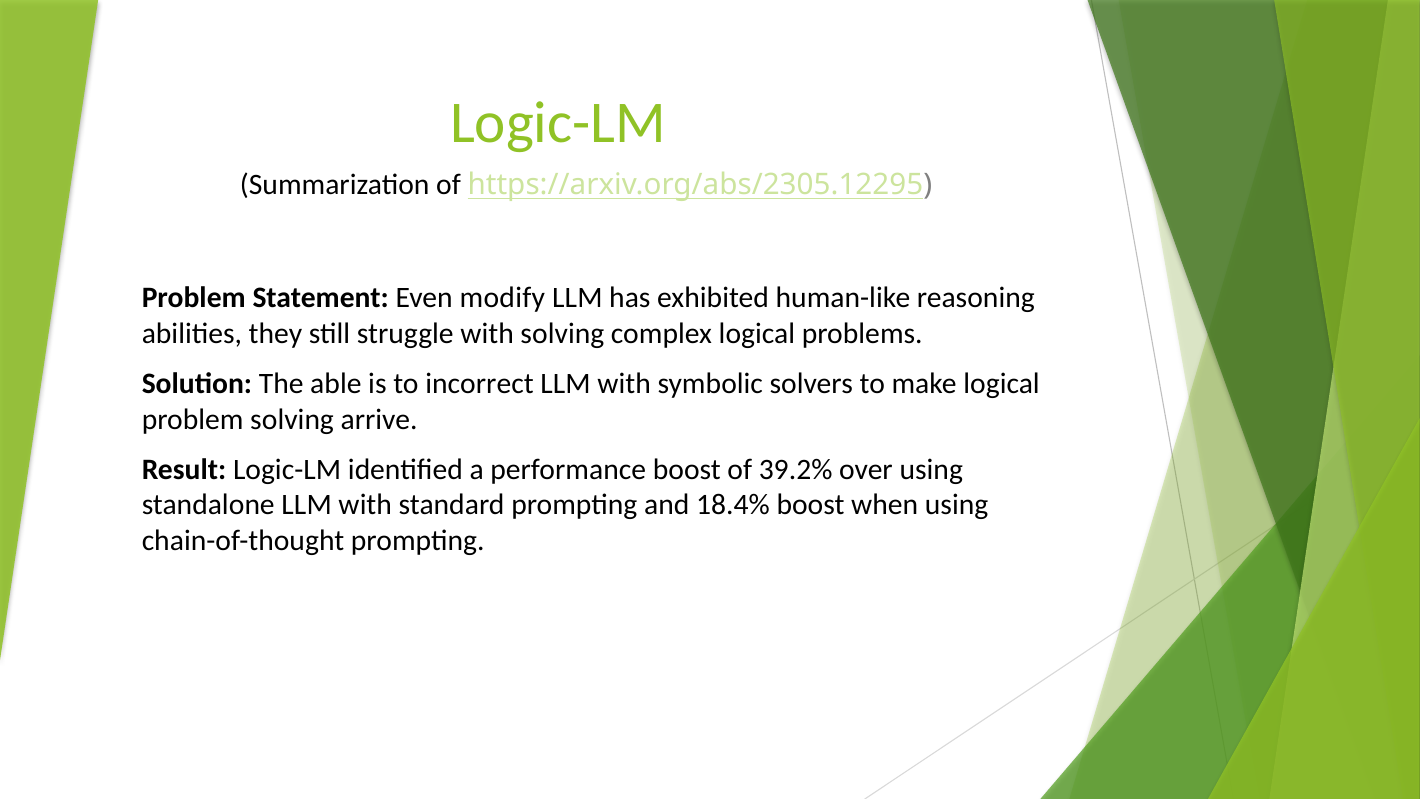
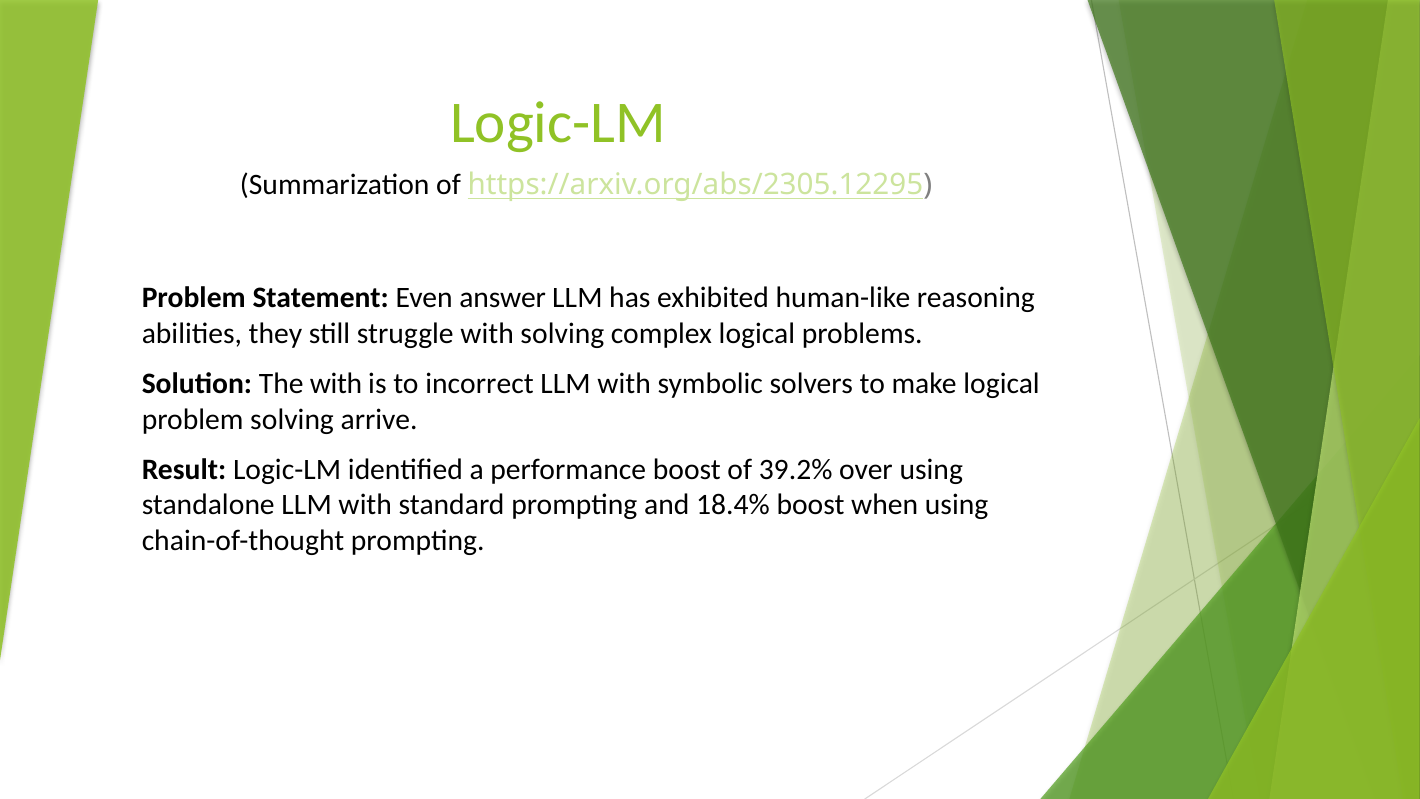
modify: modify -> answer
The able: able -> with
